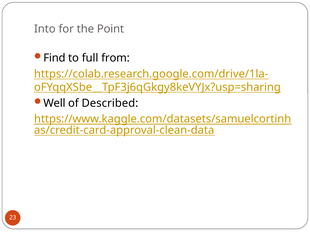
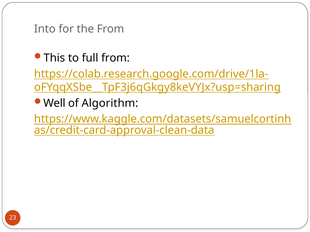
the Point: Point -> From
Find: Find -> This
Described: Described -> Algorithm
